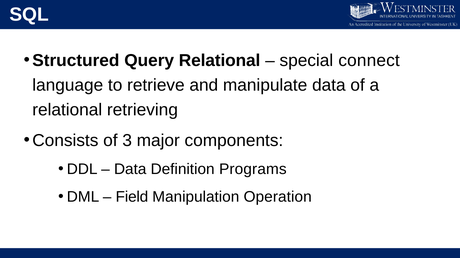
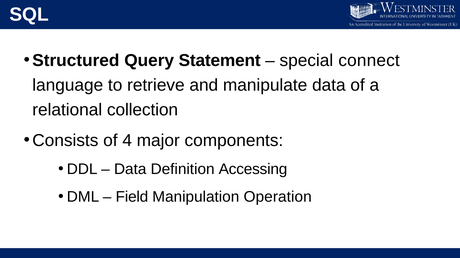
Query Relational: Relational -> Statement
retrieving: retrieving -> collection
3: 3 -> 4
Programs: Programs -> Accessing
